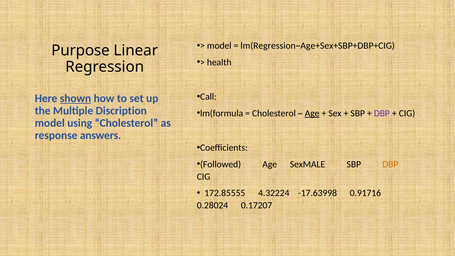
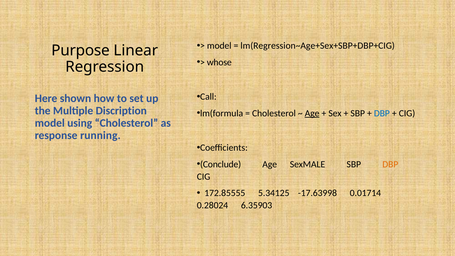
health: health -> whose
shown underline: present -> none
DBP at (382, 113) colour: purple -> blue
answers: answers -> running
Followed: Followed -> Conclude
4.32224: 4.32224 -> 5.34125
0.91716: 0.91716 -> 0.01714
0.17207: 0.17207 -> 6.35903
